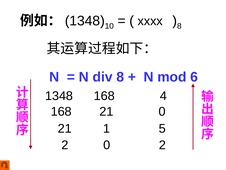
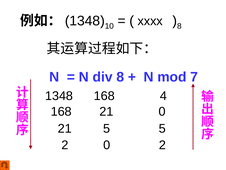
6: 6 -> 7
21 1: 1 -> 5
